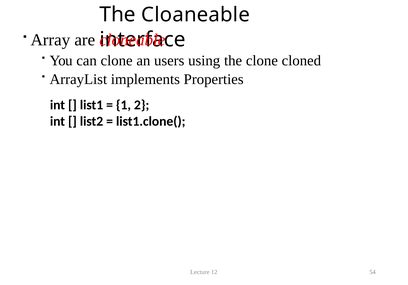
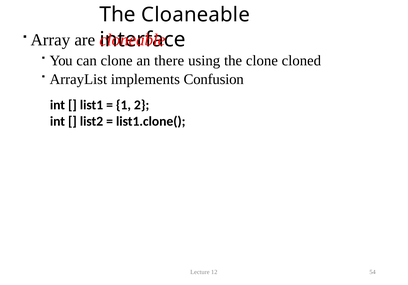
users: users -> there
Properties: Properties -> Confusion
